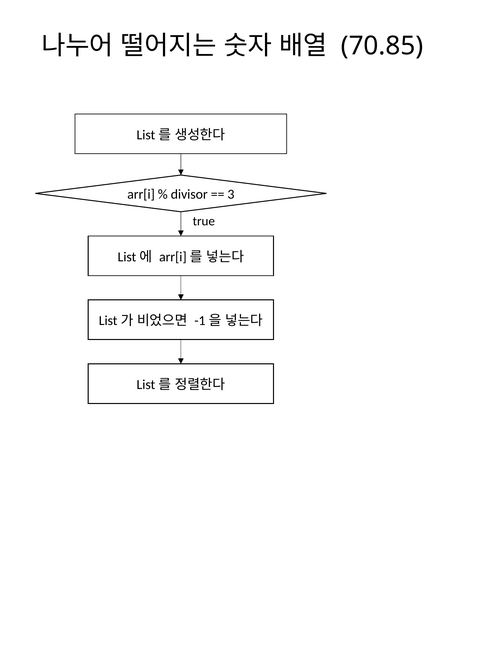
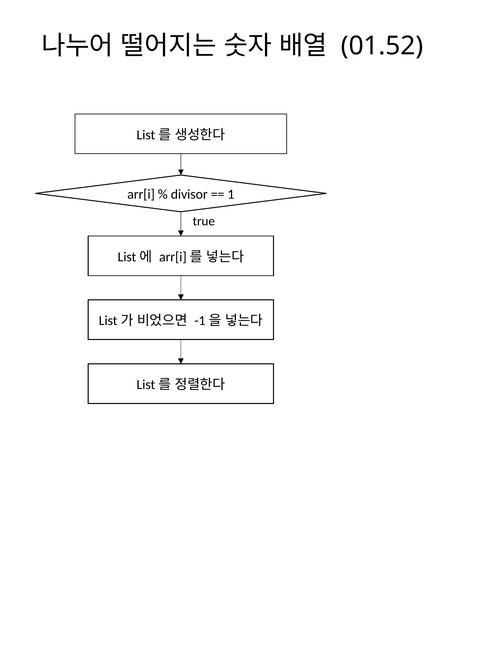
70.85: 70.85 -> 01.52
3: 3 -> 1
